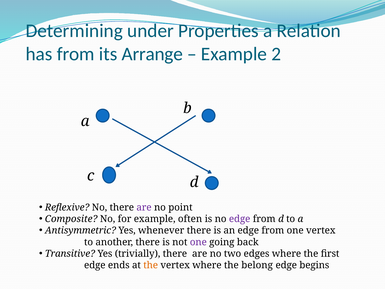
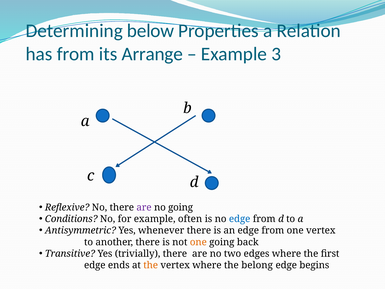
under: under -> below
2: 2 -> 3
no point: point -> going
Composite: Composite -> Conditions
edge at (240, 219) colour: purple -> blue
one at (198, 242) colour: purple -> orange
